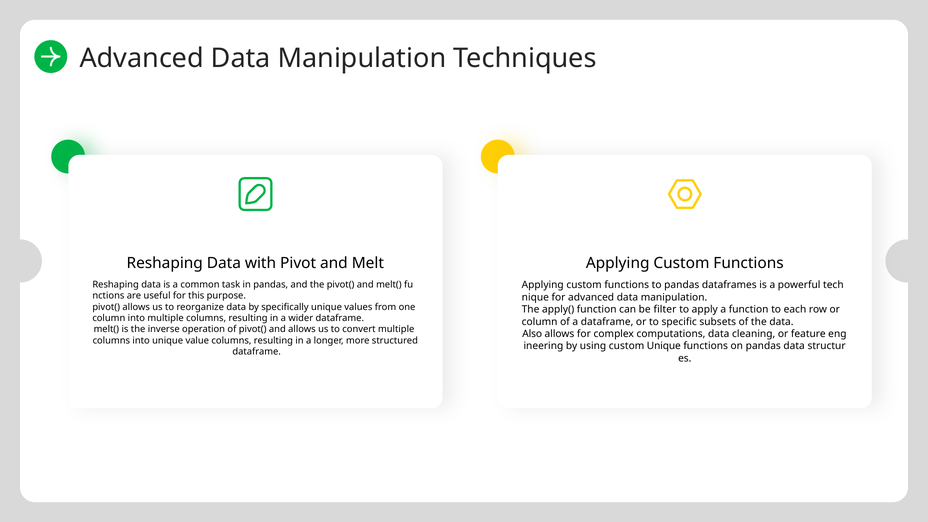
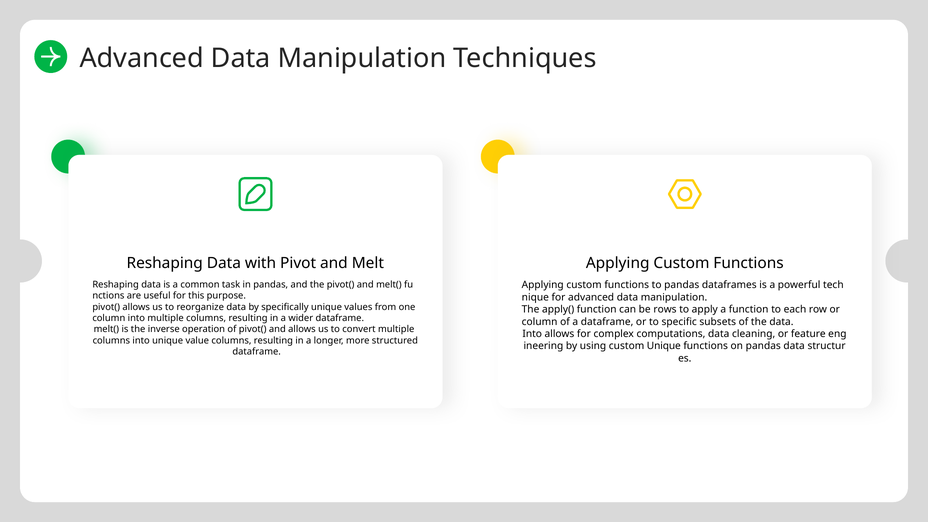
filter: filter -> rows
Also at (532, 334): Also -> Into
